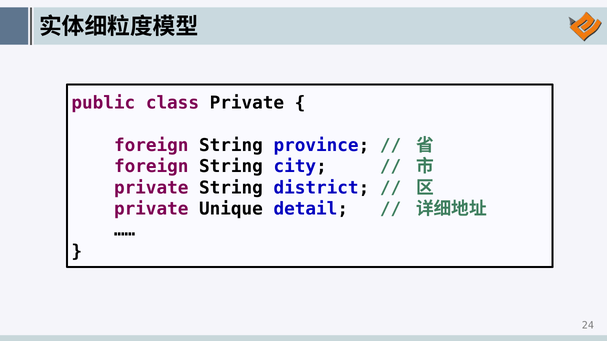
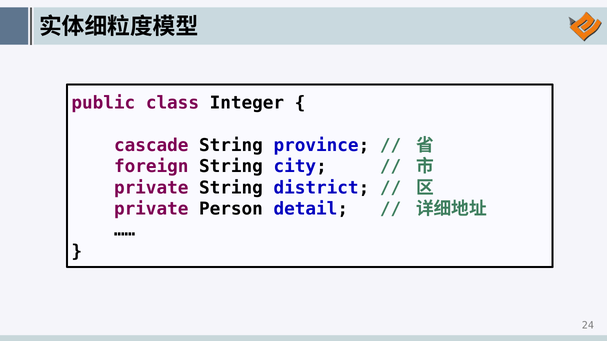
class Private: Private -> Integer
foreign at (151, 145): foreign -> cascade
Unique: Unique -> Person
